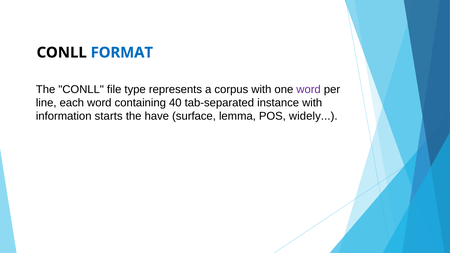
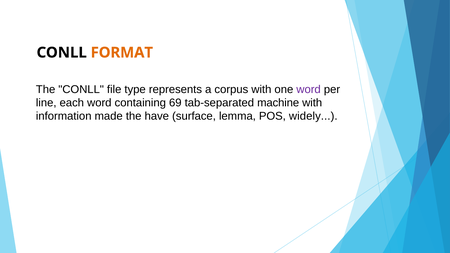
FORMAT colour: blue -> orange
40: 40 -> 69
instance: instance -> machine
starts: starts -> made
